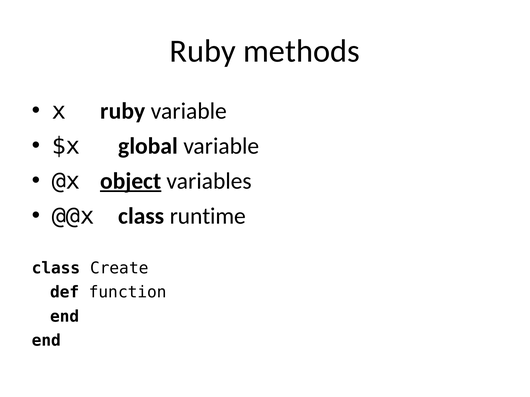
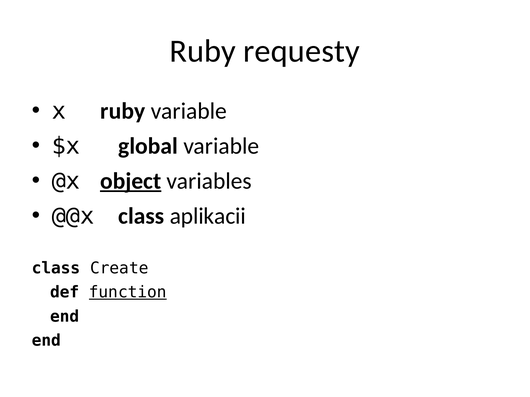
methods: methods -> requesty
runtime: runtime -> aplikacii
function underline: none -> present
